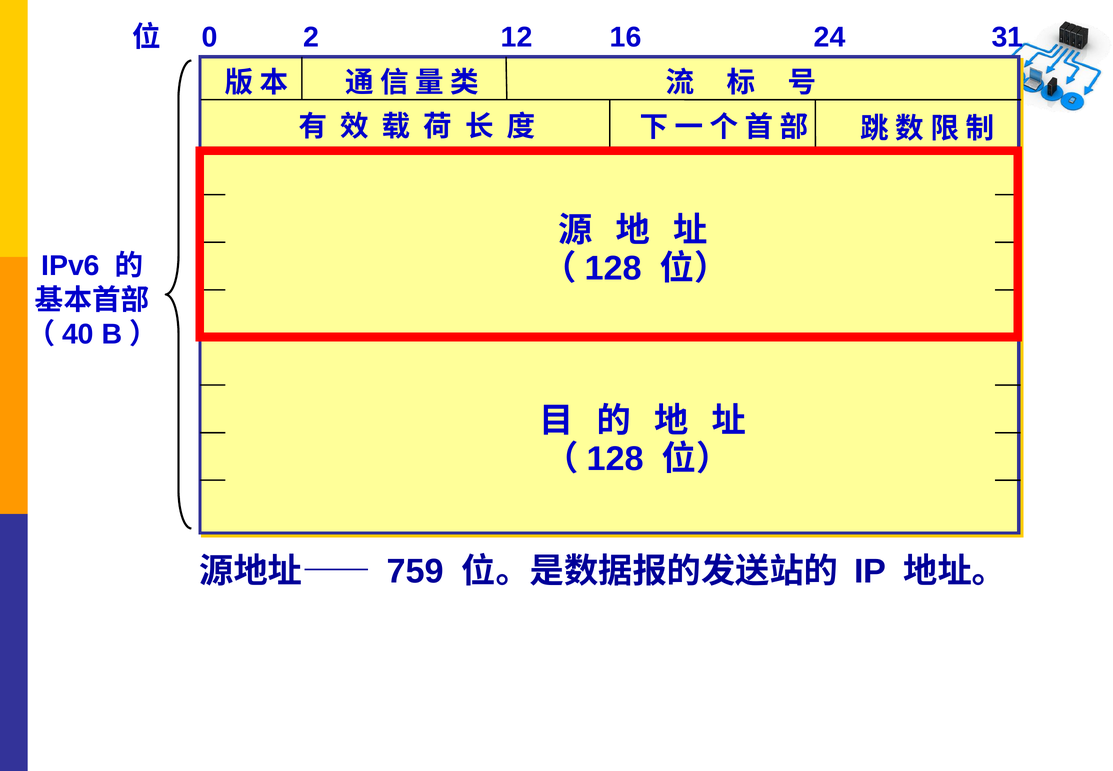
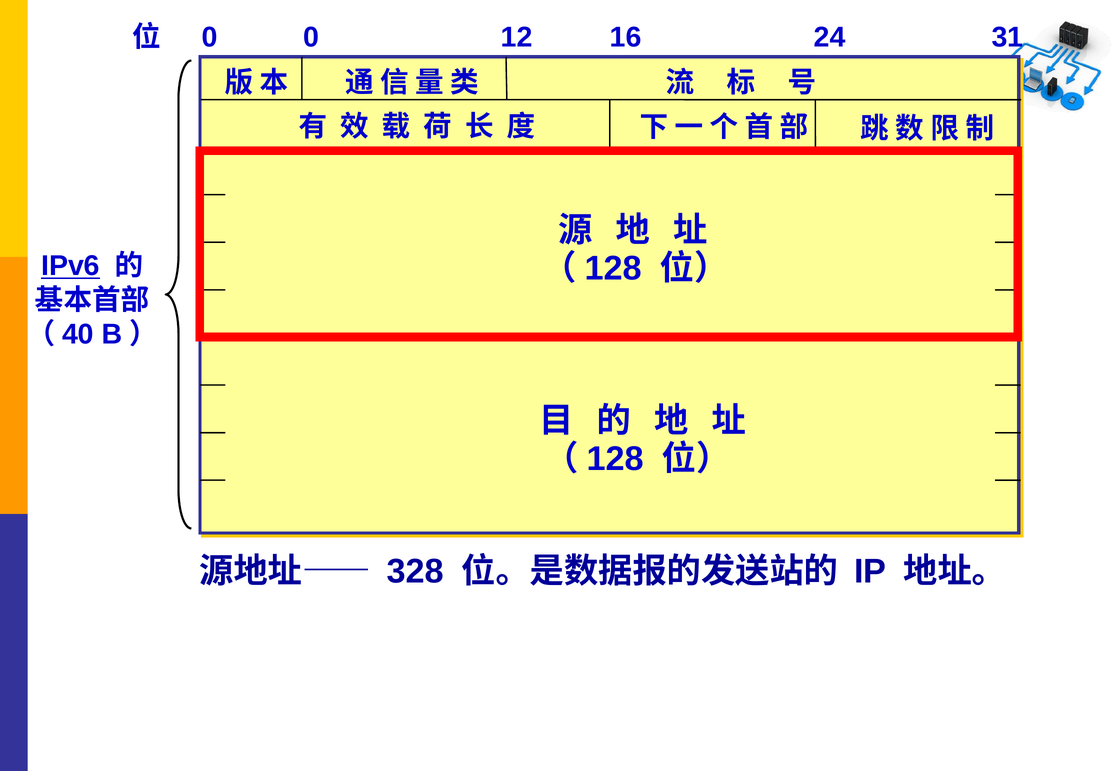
0 2: 2 -> 0
IPv6 underline: none -> present
759: 759 -> 328
